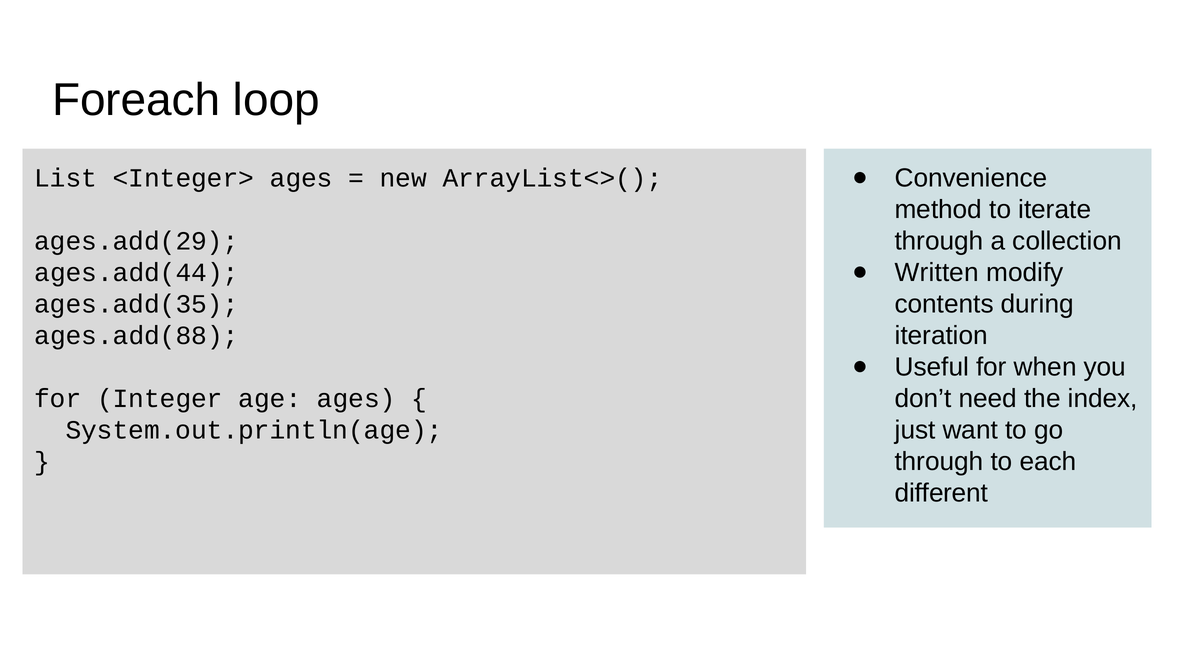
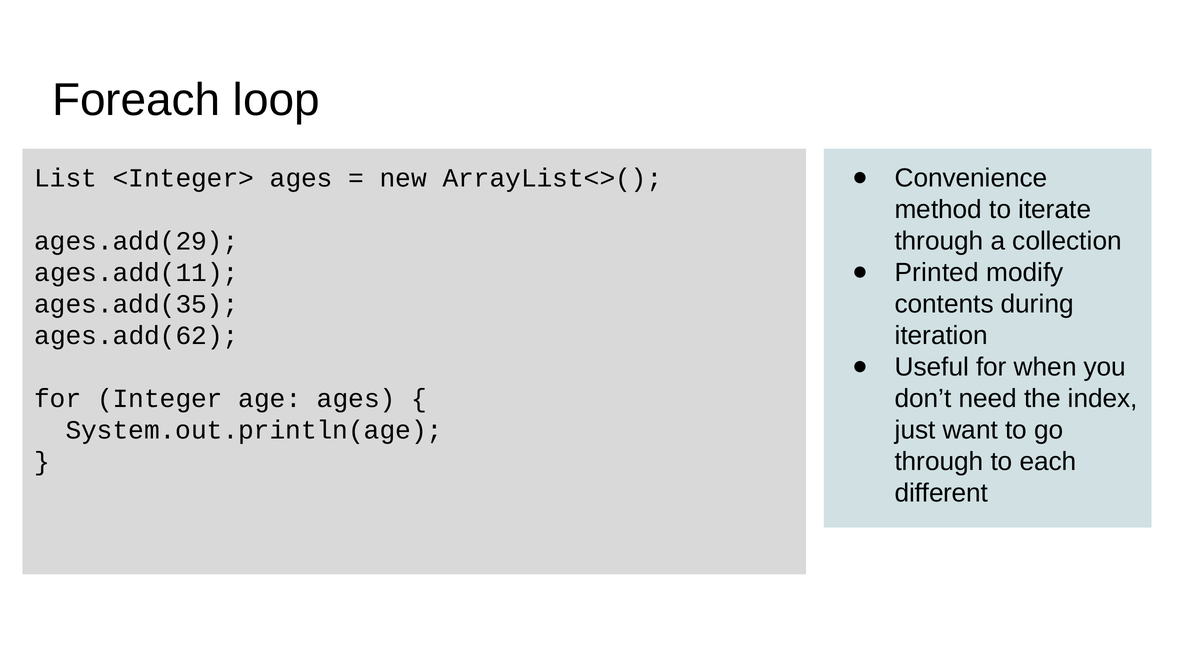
Written: Written -> Printed
ages.add(44: ages.add(44 -> ages.add(11
ages.add(88: ages.add(88 -> ages.add(62
